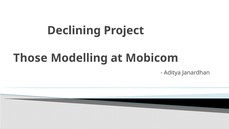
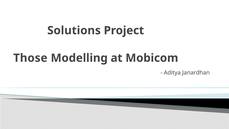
Declining: Declining -> Solutions
